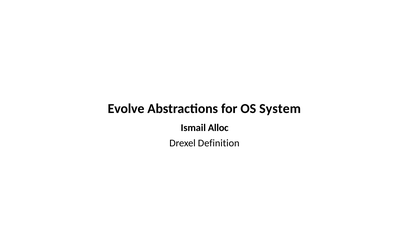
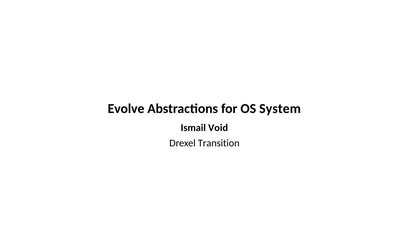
Alloc: Alloc -> Void
Definition: Definition -> Transition
